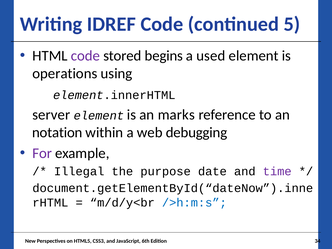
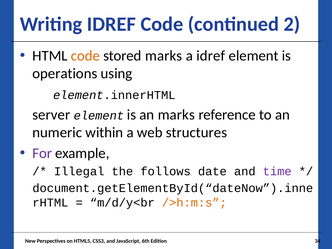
5: 5 -> 2
code at (85, 56) colour: purple -> orange
stored begins: begins -> marks
a used: used -> idref
notation: notation -> numeric
debugging: debugging -> structures
purpose: purpose -> follows
/>h:m:s colour: blue -> orange
